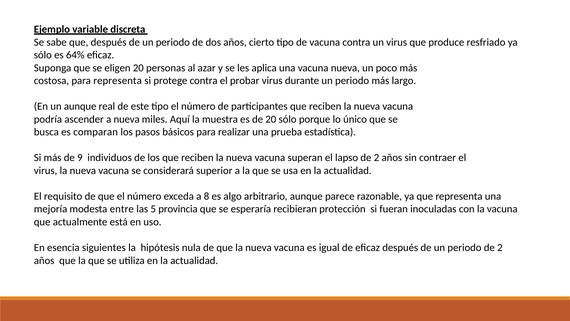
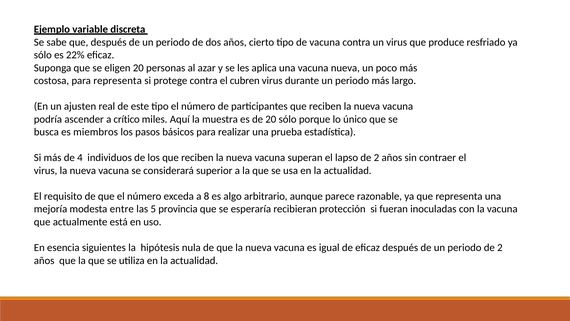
64%: 64% -> 22%
probar: probar -> cubren
un aunque: aunque -> ajusten
a nueva: nueva -> crítico
comparan: comparan -> miembros
9: 9 -> 4
